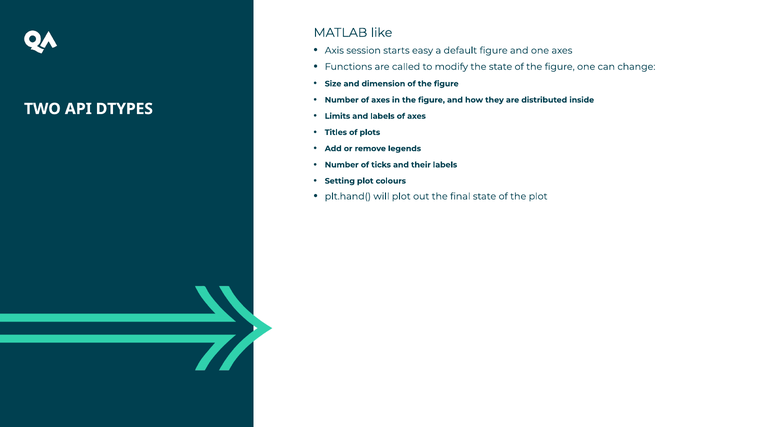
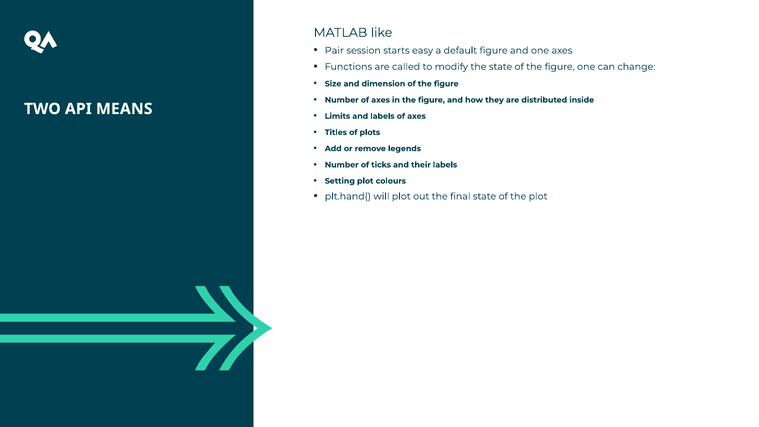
Axis: Axis -> Pair
DTYPES: DTYPES -> MEANS
